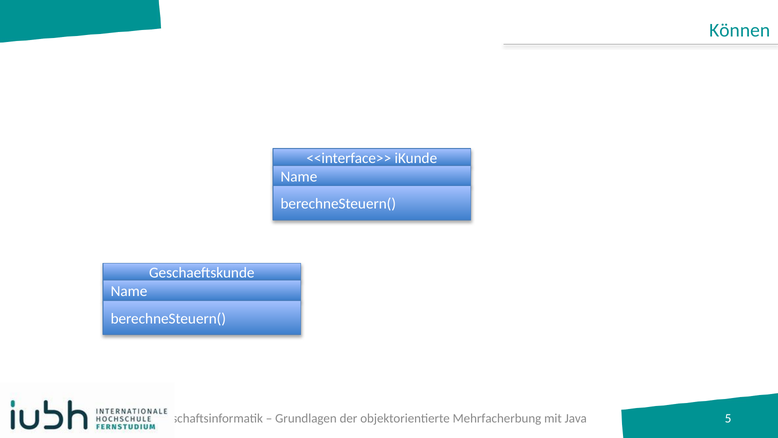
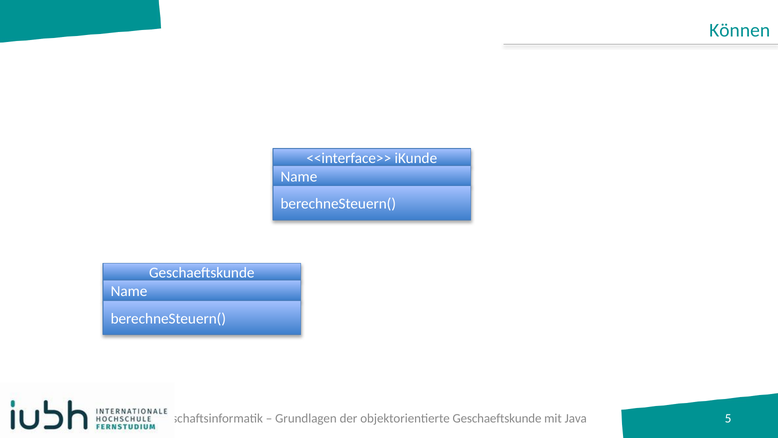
objektorientierte Mehrfacherbung: Mehrfacherbung -> Geschaeftskunde
